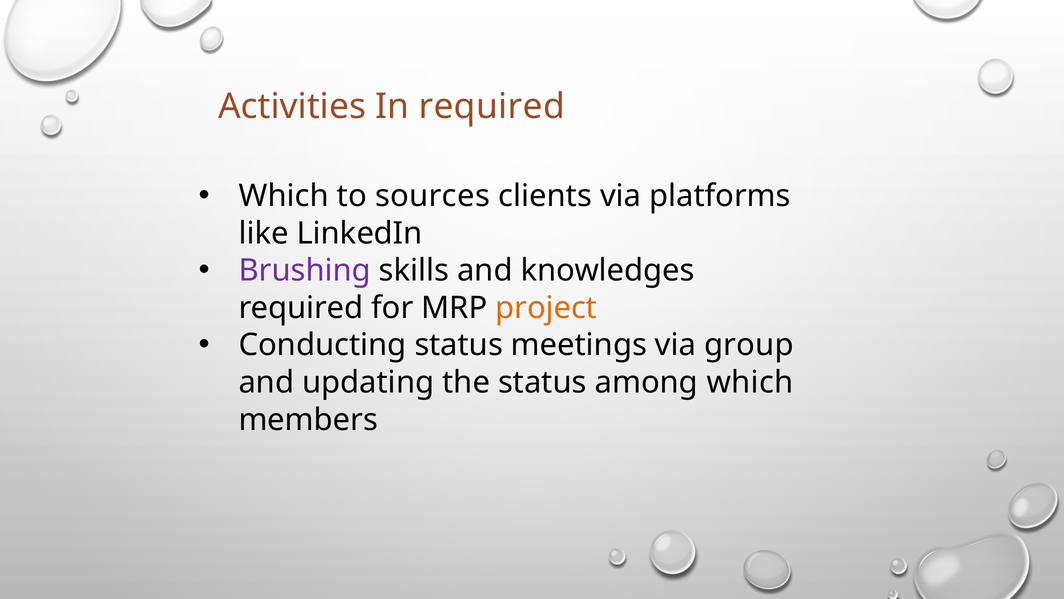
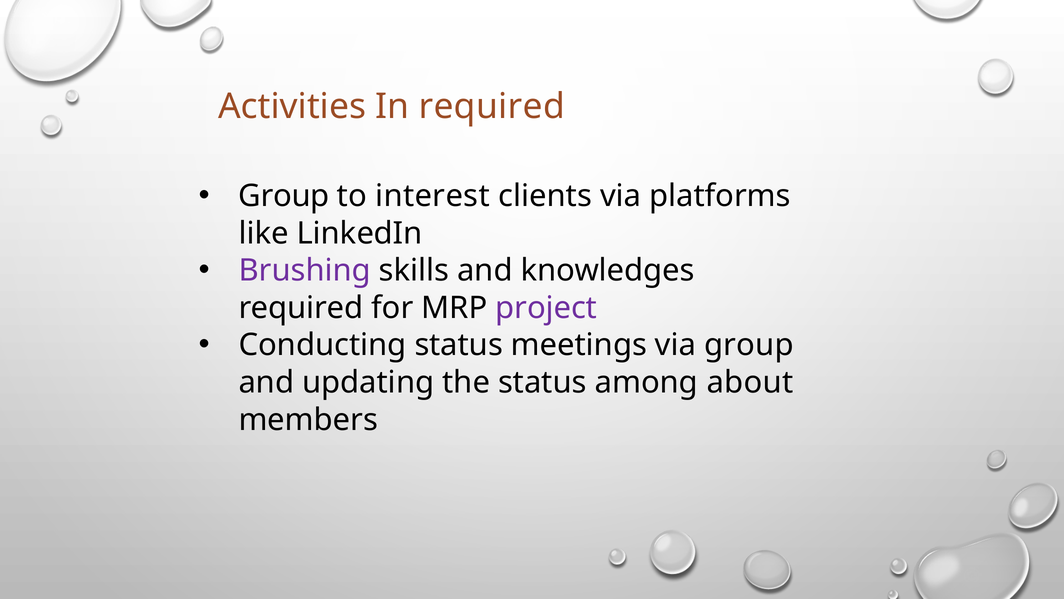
Which at (284, 196): Which -> Group
sources: sources -> interest
project colour: orange -> purple
among which: which -> about
